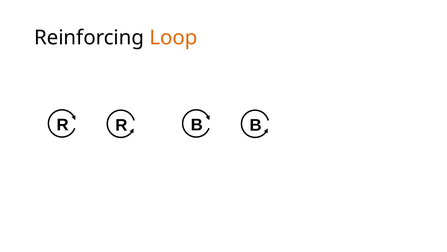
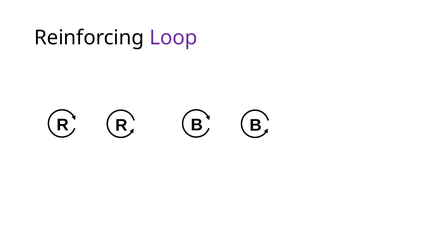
Loop colour: orange -> purple
